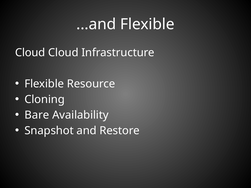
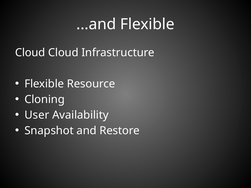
Bare: Bare -> User
